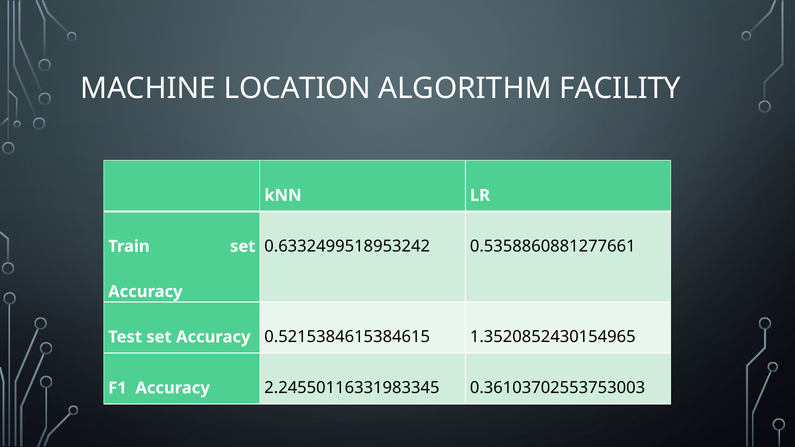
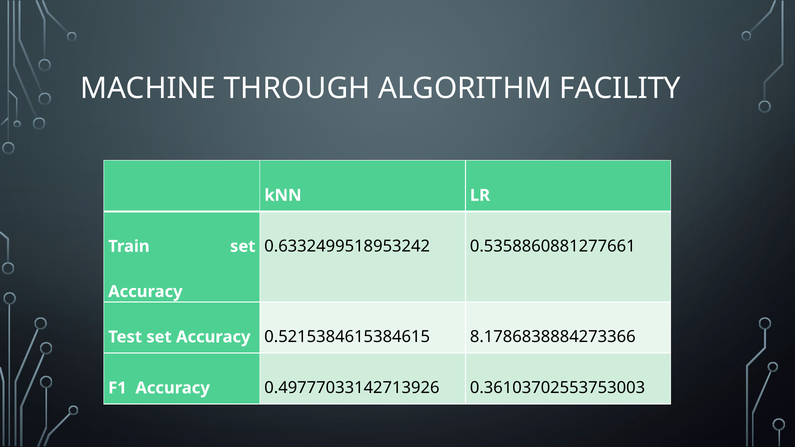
LOCATION: LOCATION -> THROUGH
1.3520852430154965: 1.3520852430154965 -> 8.1786838884273366
2.24550116331983345: 2.24550116331983345 -> 0.49777033142713926
